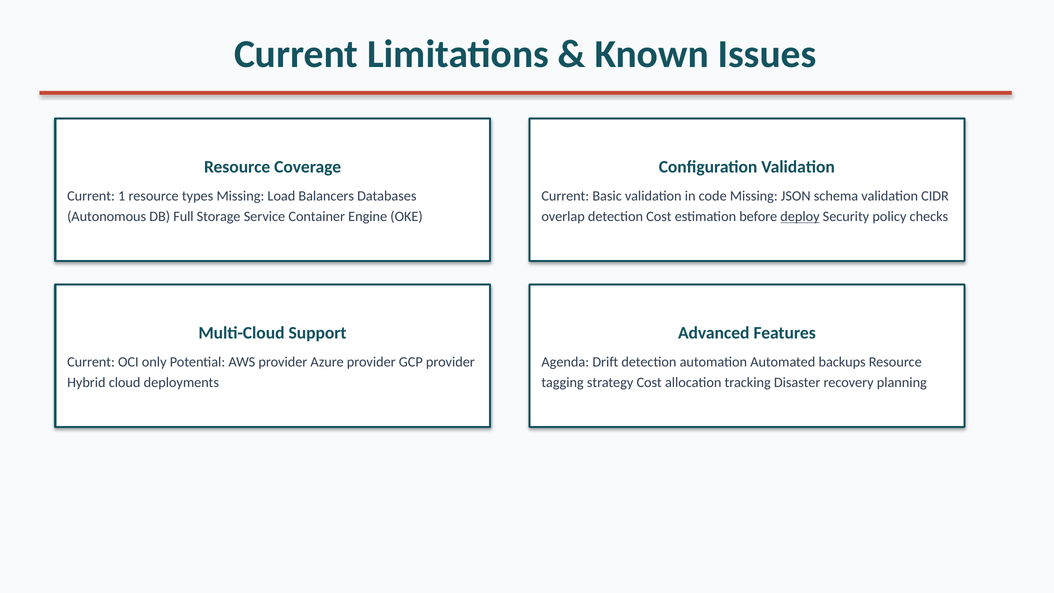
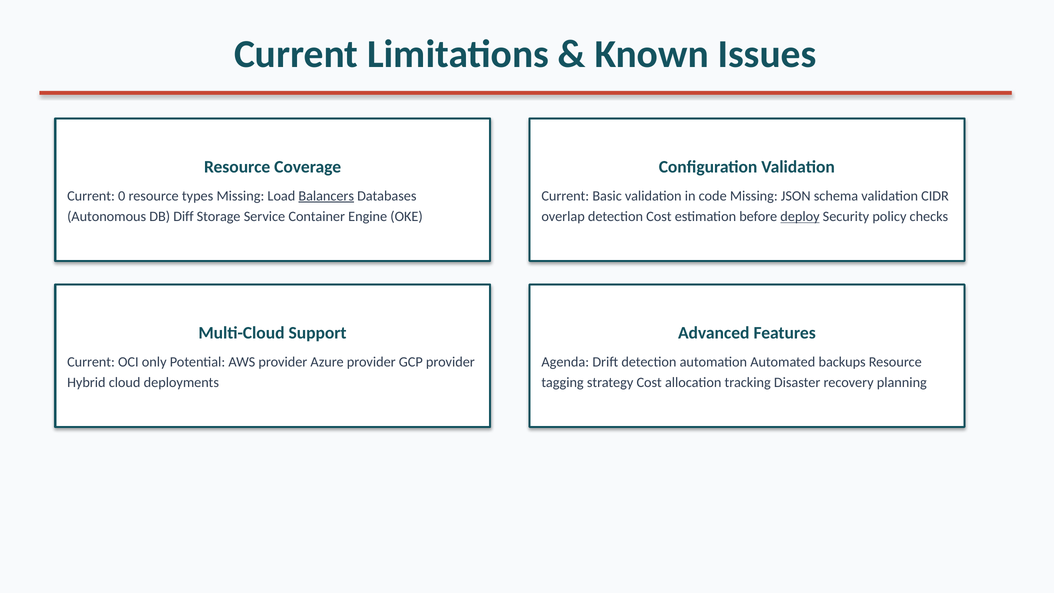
1: 1 -> 0
Balancers underline: none -> present
Full: Full -> Diff
